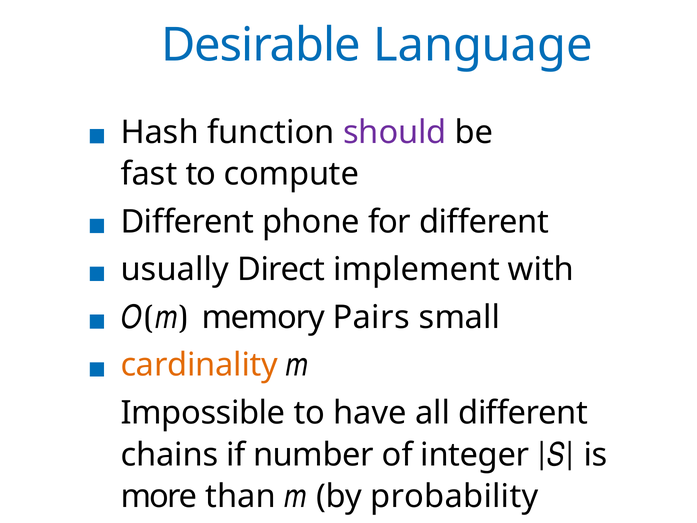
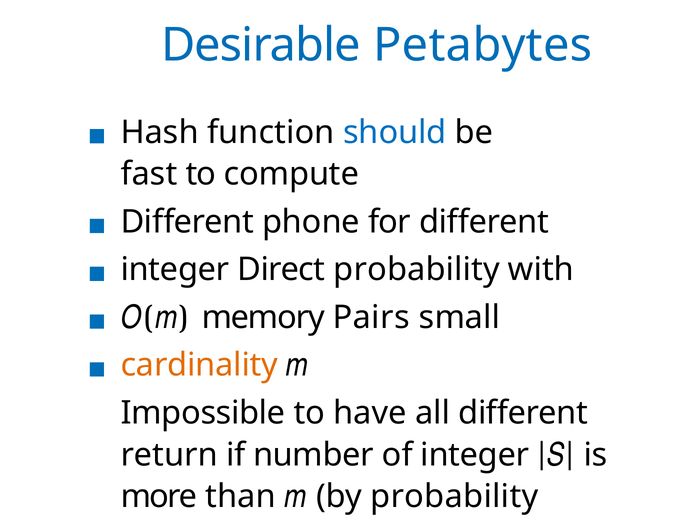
Language: Language -> Petabytes
should colour: purple -> blue
usually at (175, 270): usually -> integer
Direct implement: implement -> probability
chains: chains -> return
